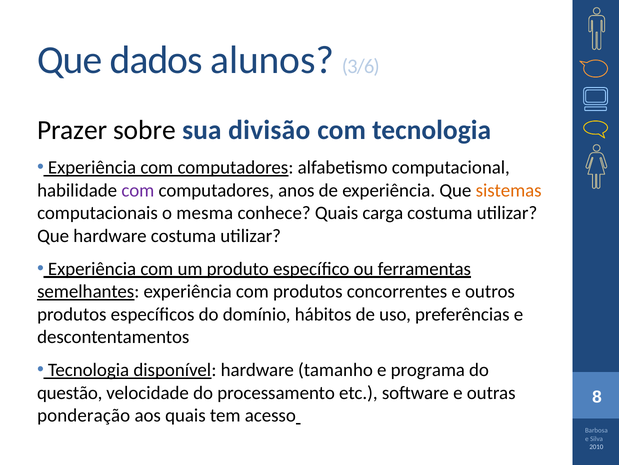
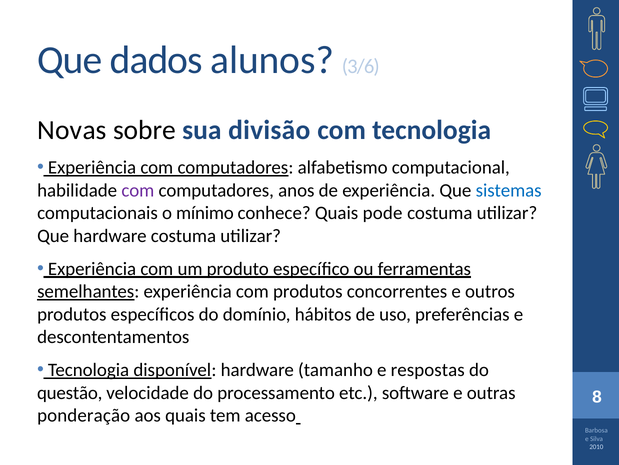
Prazer: Prazer -> Novas
sistemas colour: orange -> blue
mesma: mesma -> mínimo
carga: carga -> pode
programa: programa -> respostas
